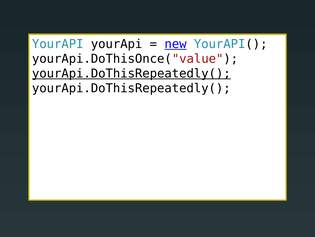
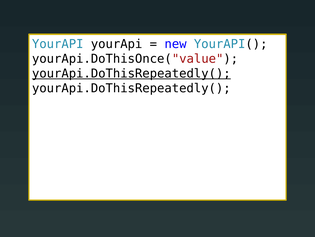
new underline: present -> none
